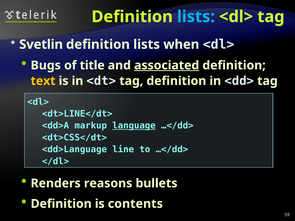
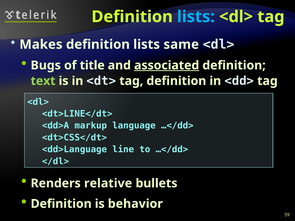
Svetlin: Svetlin -> Makes
when: when -> same
text colour: yellow -> light green
language underline: present -> none
reasons: reasons -> relative
contents: contents -> behavior
